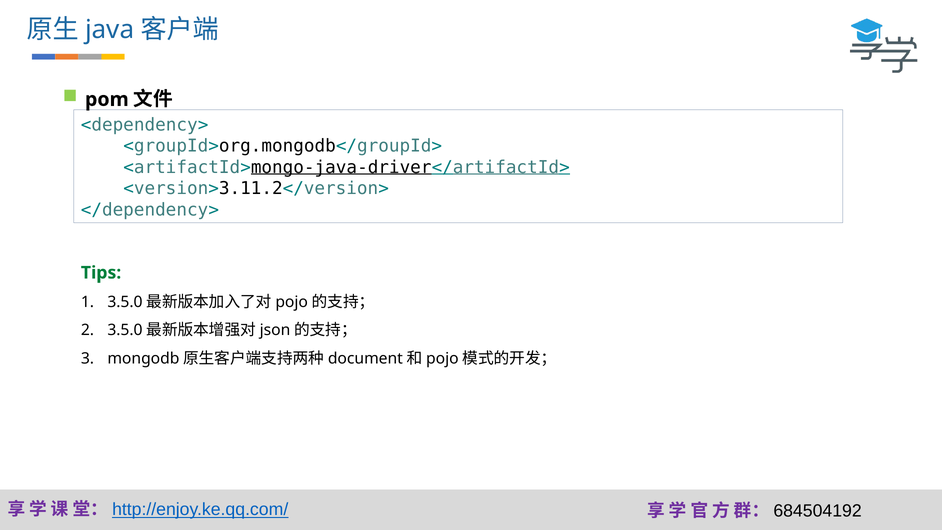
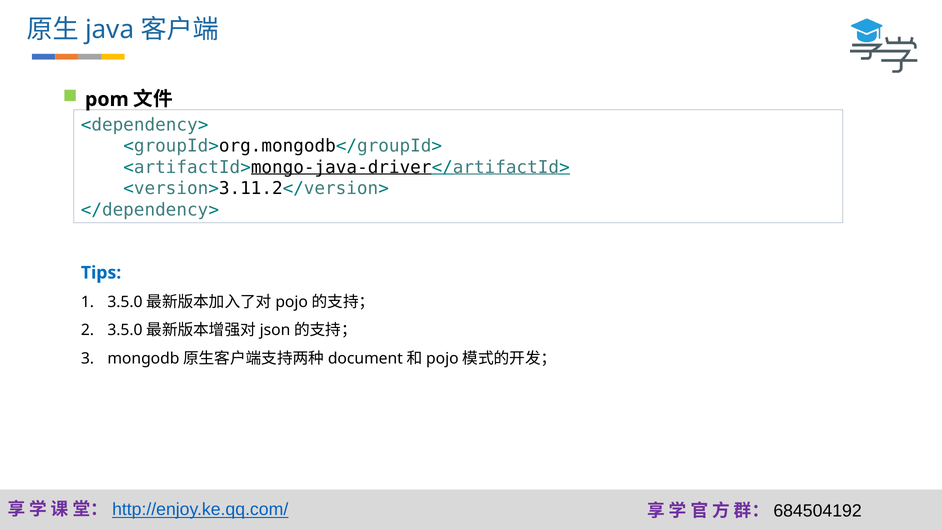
Tips colour: green -> blue
